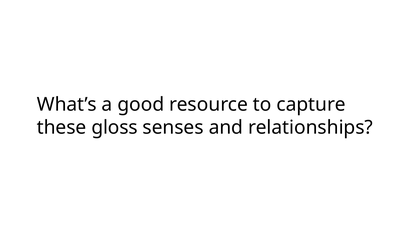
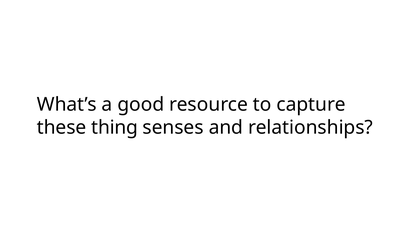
gloss: gloss -> thing
